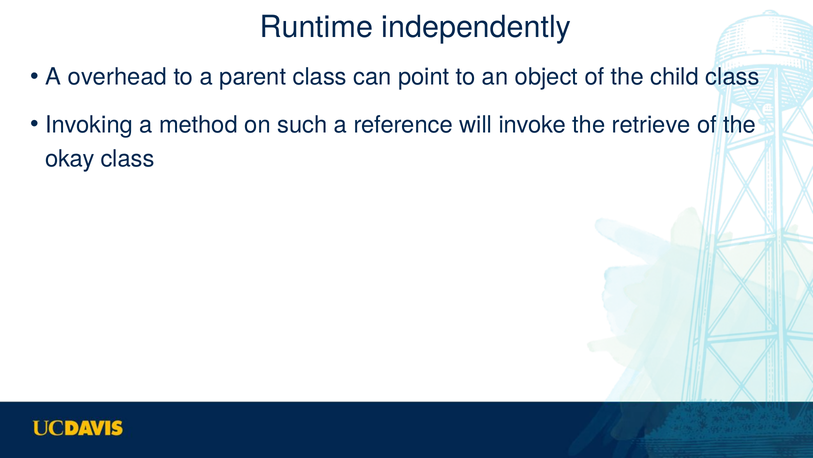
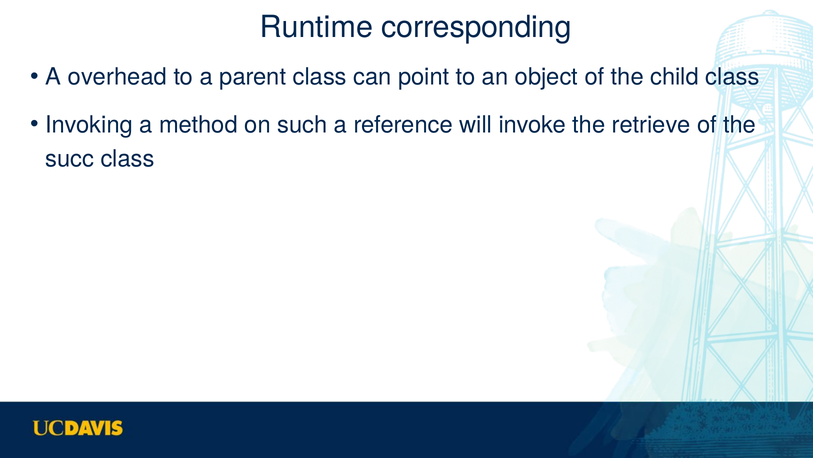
independently: independently -> corresponding
okay: okay -> succ
